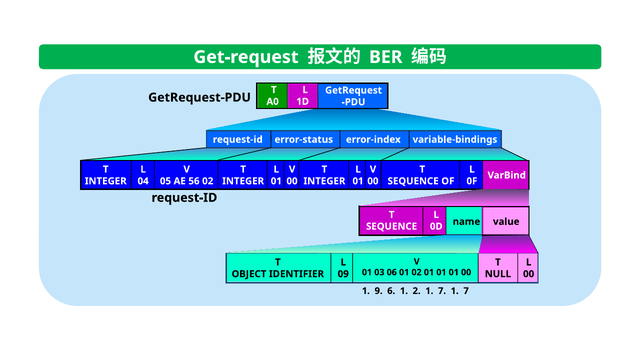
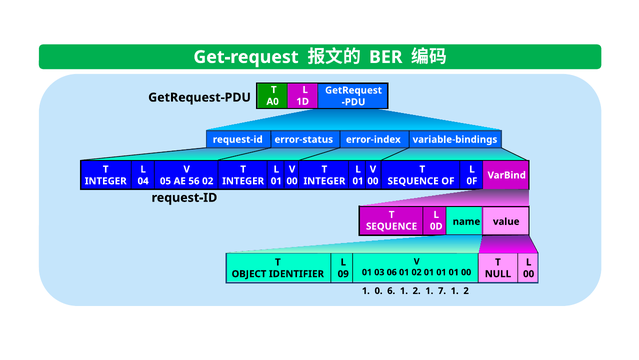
9: 9 -> 0
7 1 7: 7 -> 2
